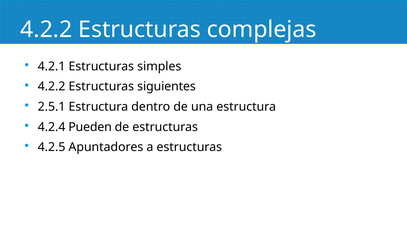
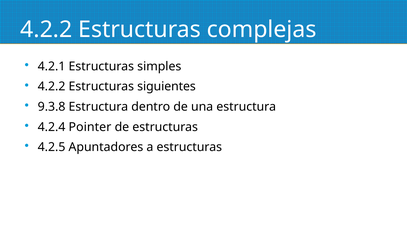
2.5.1: 2.5.1 -> 9.3.8
Pueden: Pueden -> Pointer
